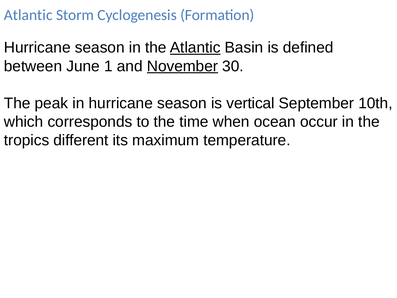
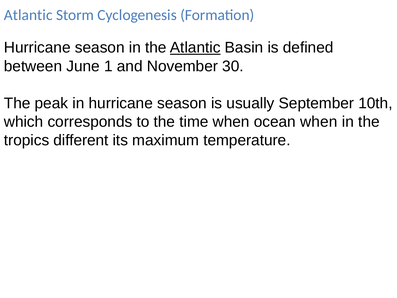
November underline: present -> none
vertical: vertical -> usually
ocean occur: occur -> when
